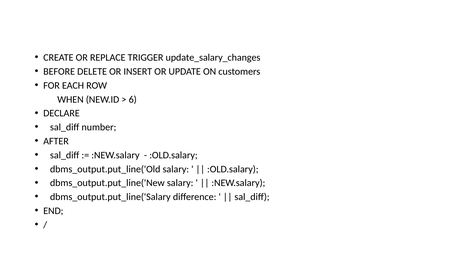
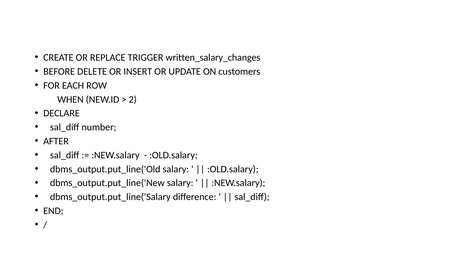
update_salary_changes: update_salary_changes -> written_salary_changes
6: 6 -> 2
